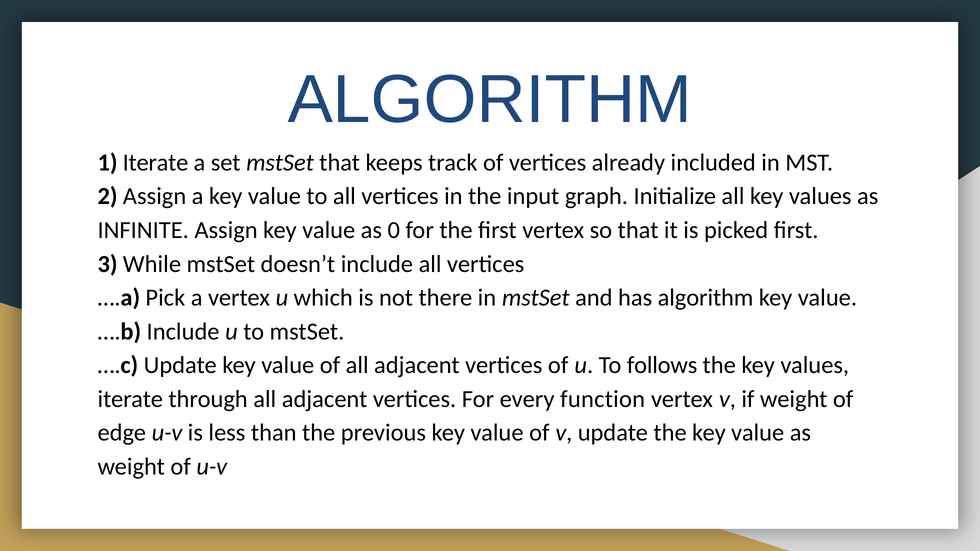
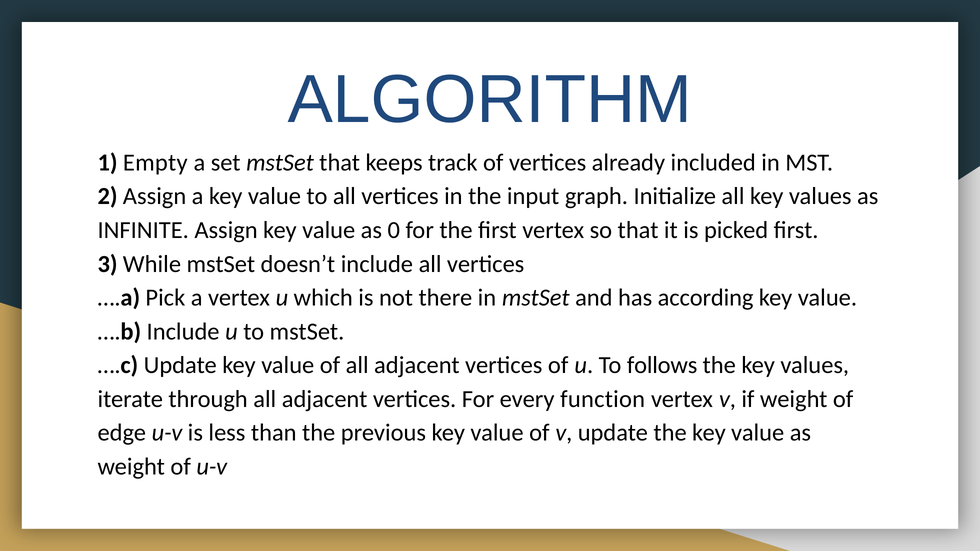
1 Iterate: Iterate -> Empty
has algorithm: algorithm -> according
